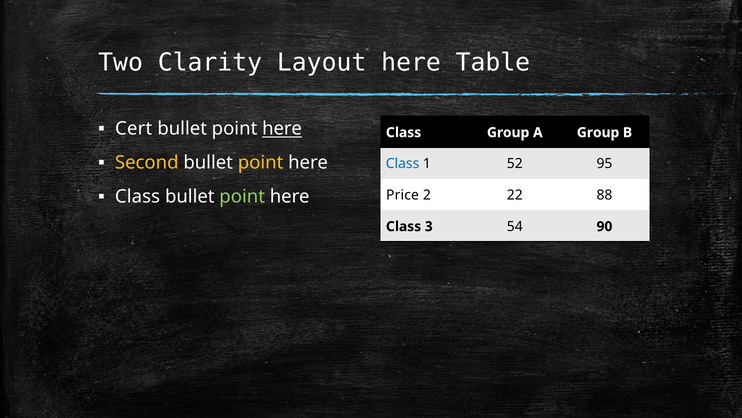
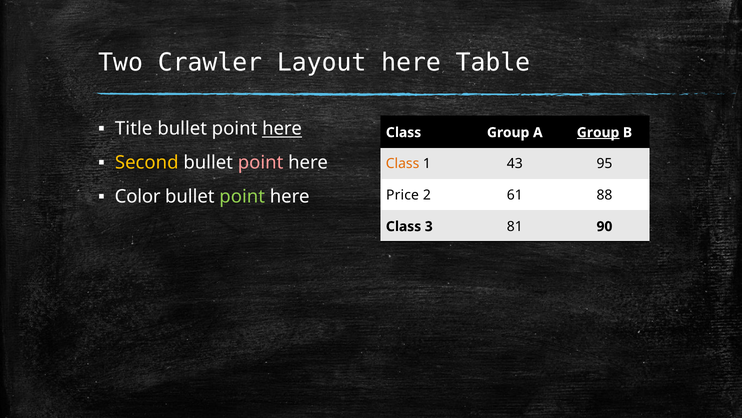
Clarity: Clarity -> Crawler
Cert: Cert -> Title
Group at (598, 132) underline: none -> present
point at (261, 163) colour: yellow -> pink
Class at (403, 164) colour: blue -> orange
52: 52 -> 43
Class at (138, 197): Class -> Color
22: 22 -> 61
54: 54 -> 81
